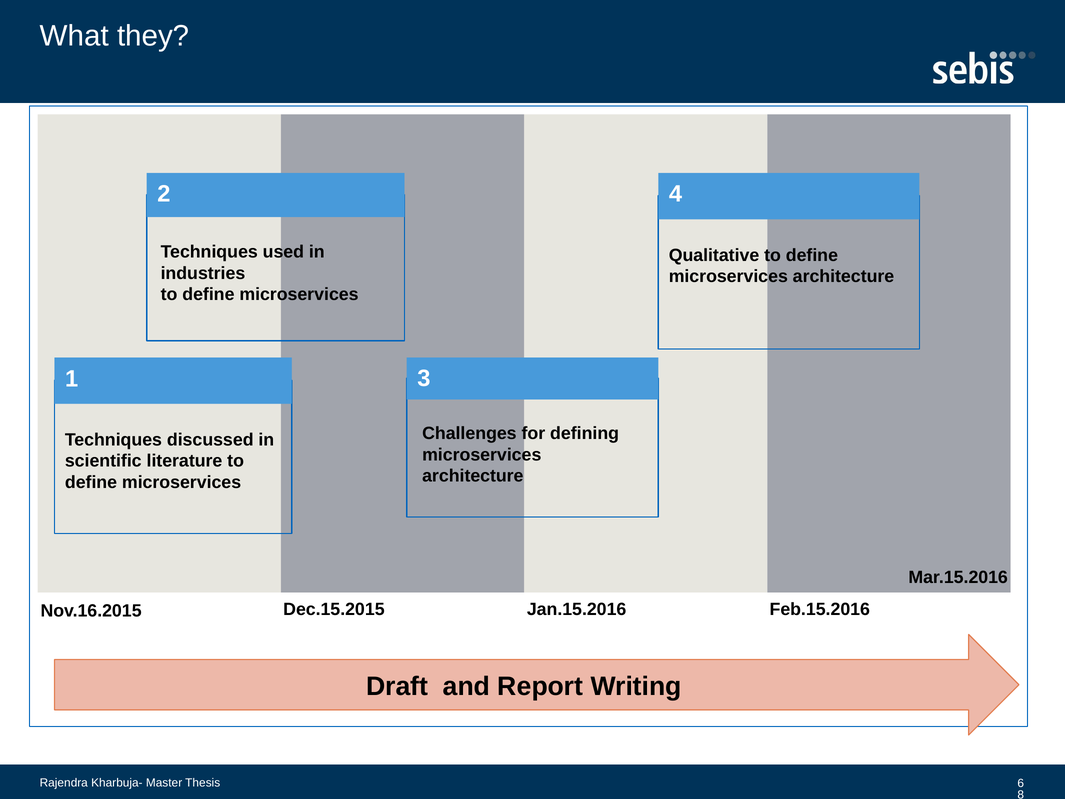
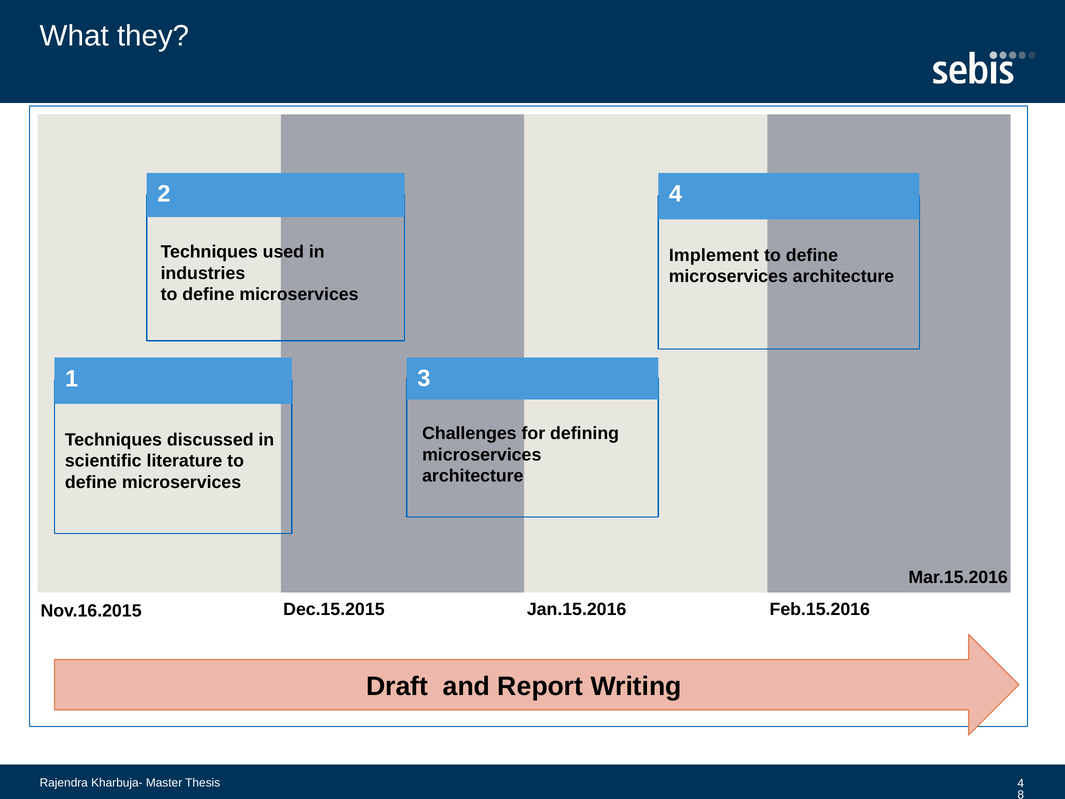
Qualitative: Qualitative -> Implement
Thesis 6: 6 -> 4
